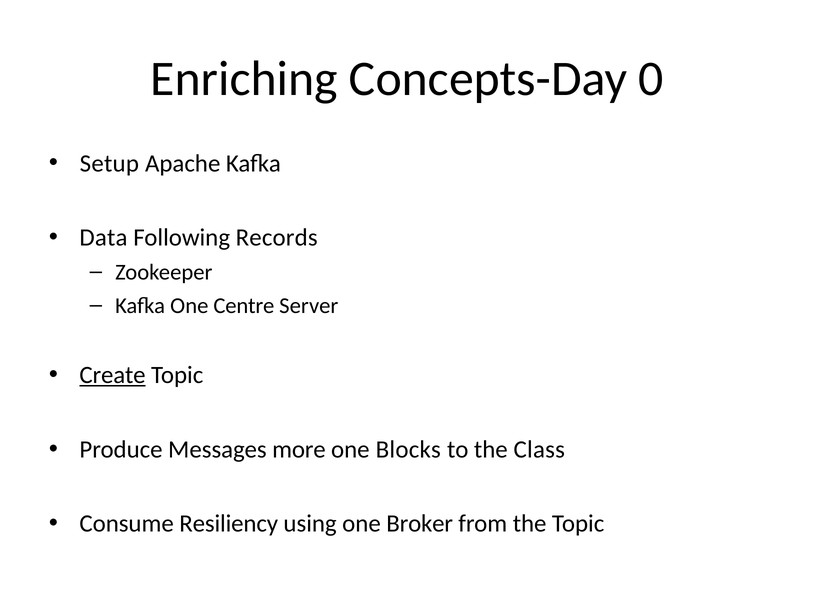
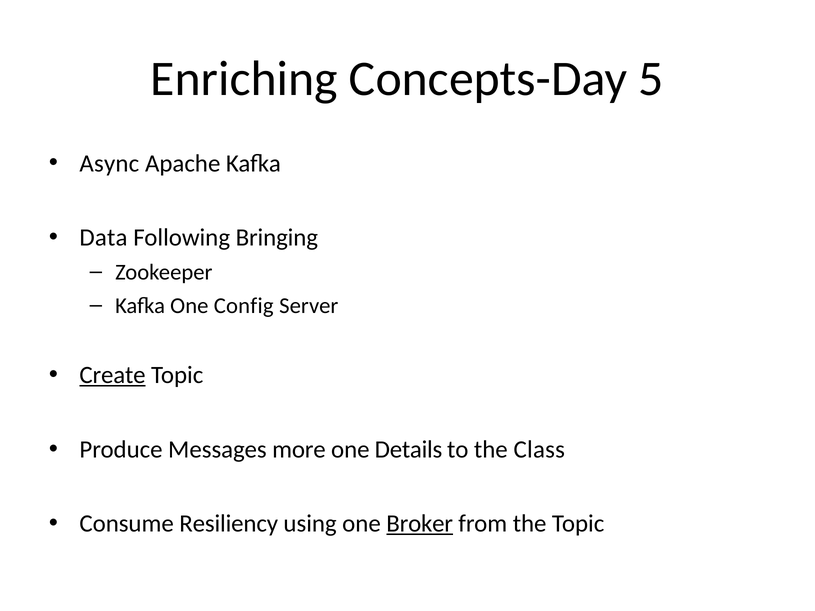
0: 0 -> 5
Setup: Setup -> Async
Records: Records -> Bringing
Centre: Centre -> Config
Blocks: Blocks -> Details
Broker underline: none -> present
